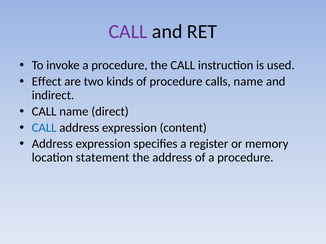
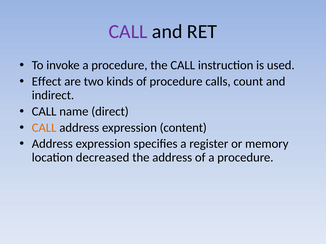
calls name: name -> count
CALL at (44, 128) colour: blue -> orange
statement: statement -> decreased
